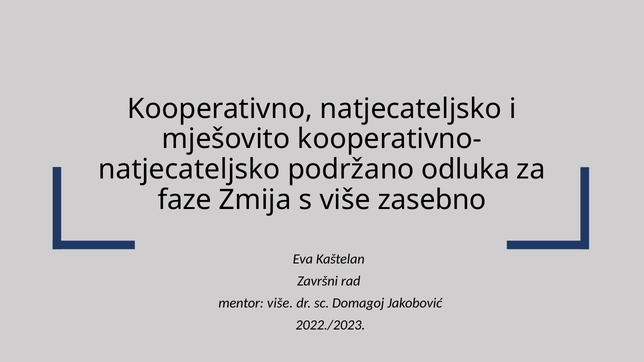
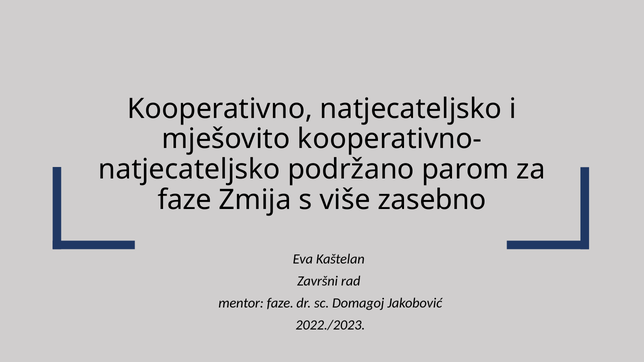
odluka: odluka -> parom
mentor više: više -> faze
